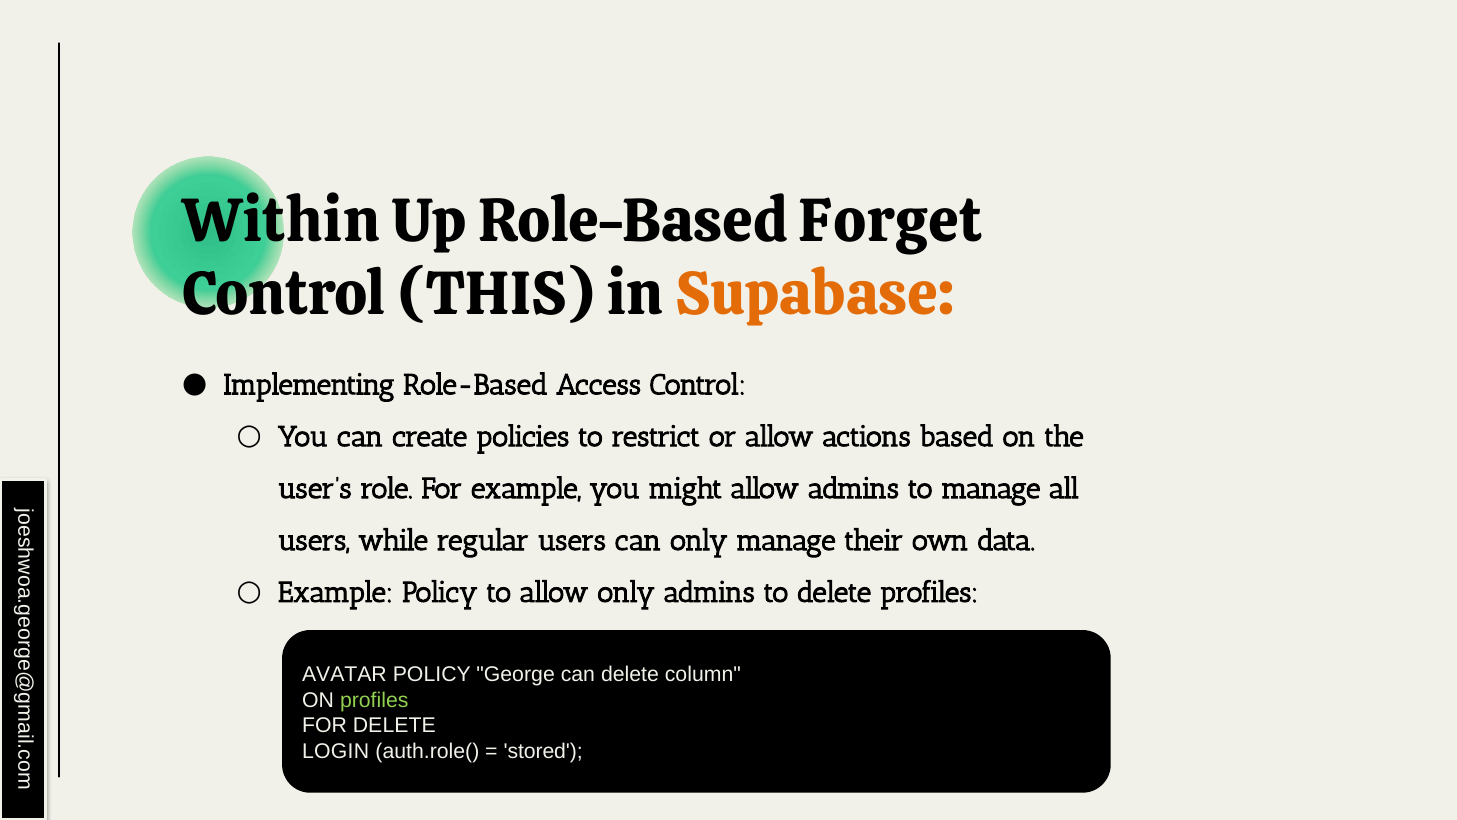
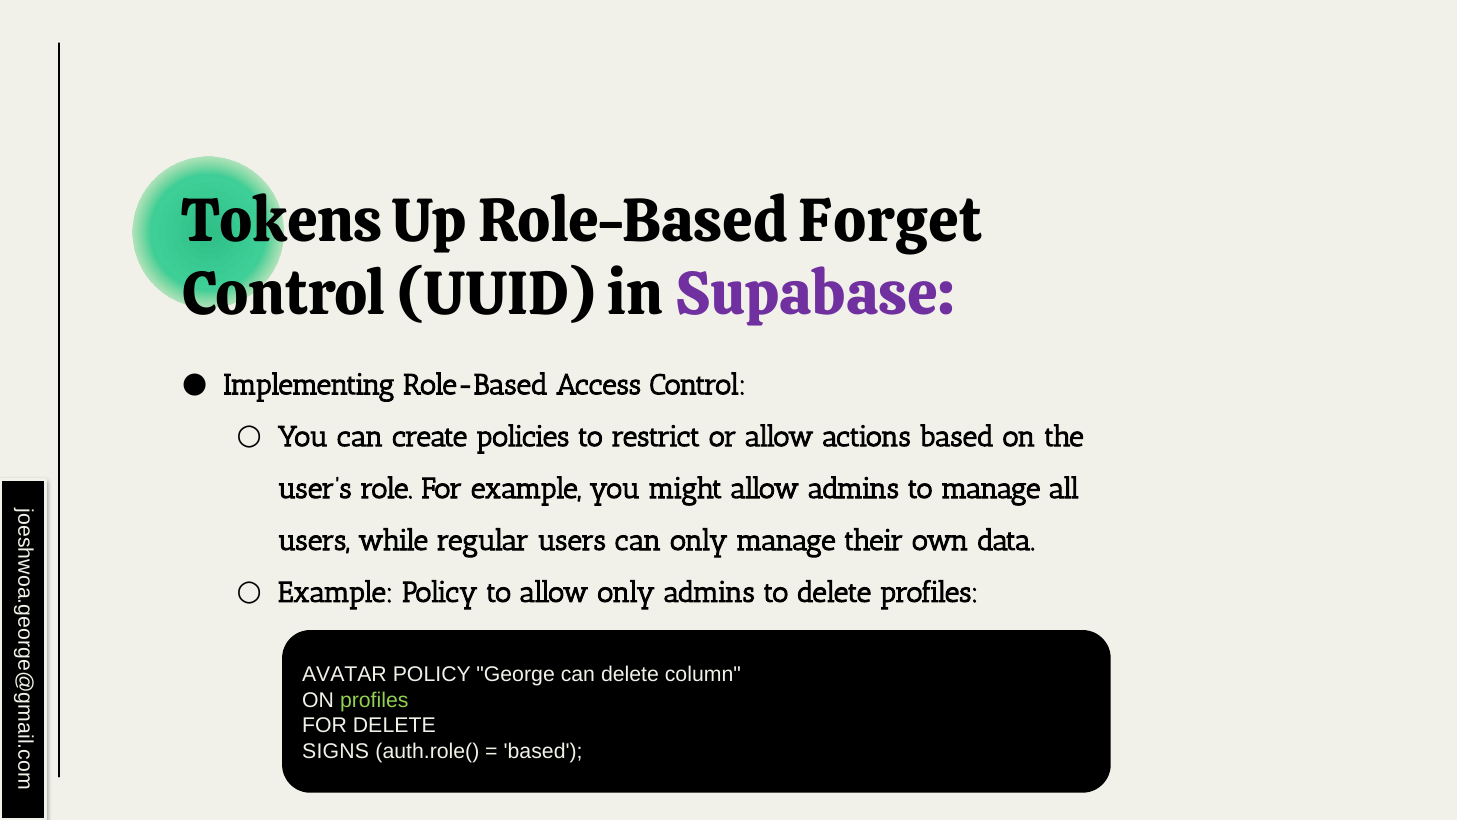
Within: Within -> Tokens
THIS: THIS -> UUID
Supabase colour: orange -> purple
LOGIN: LOGIN -> SIGNS
stored at (543, 751): stored -> based
